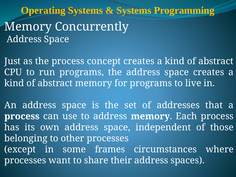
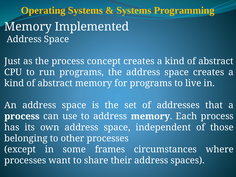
Concurrently: Concurrently -> Implemented
